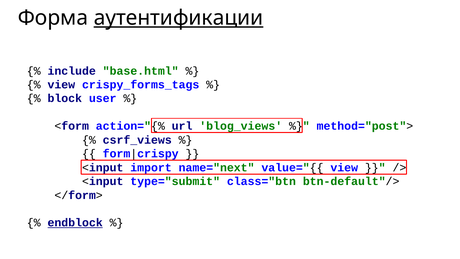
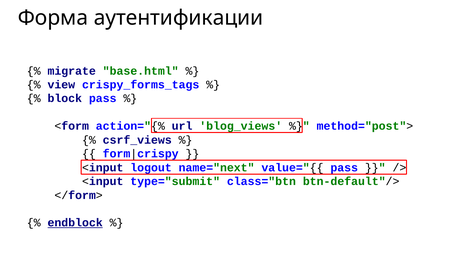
аутентификации underline: present -> none
include: include -> migrate
block user: user -> pass
import: import -> logout
value="{{ view: view -> pass
